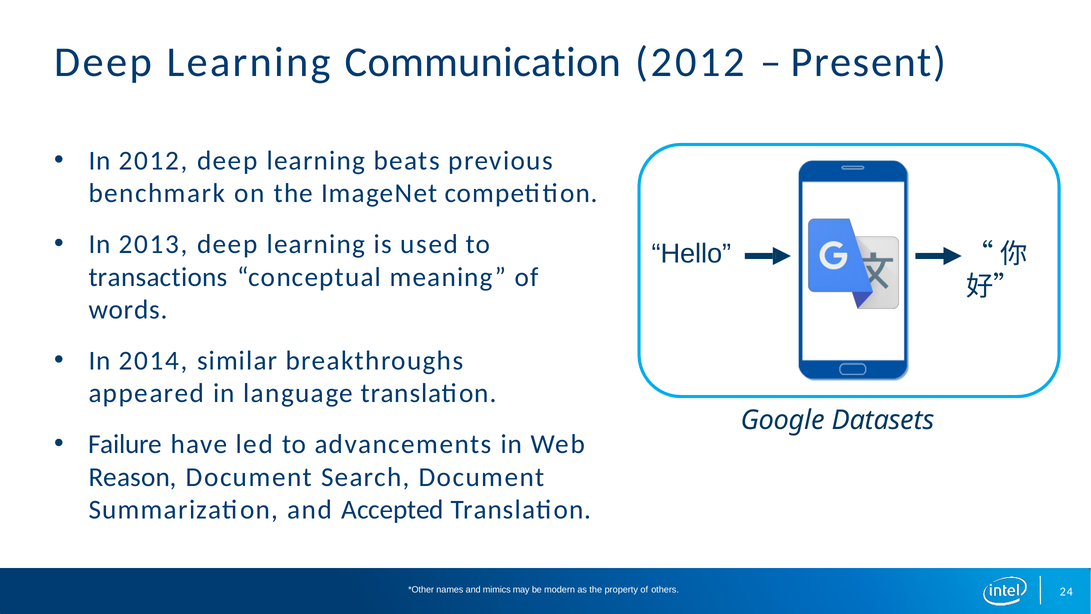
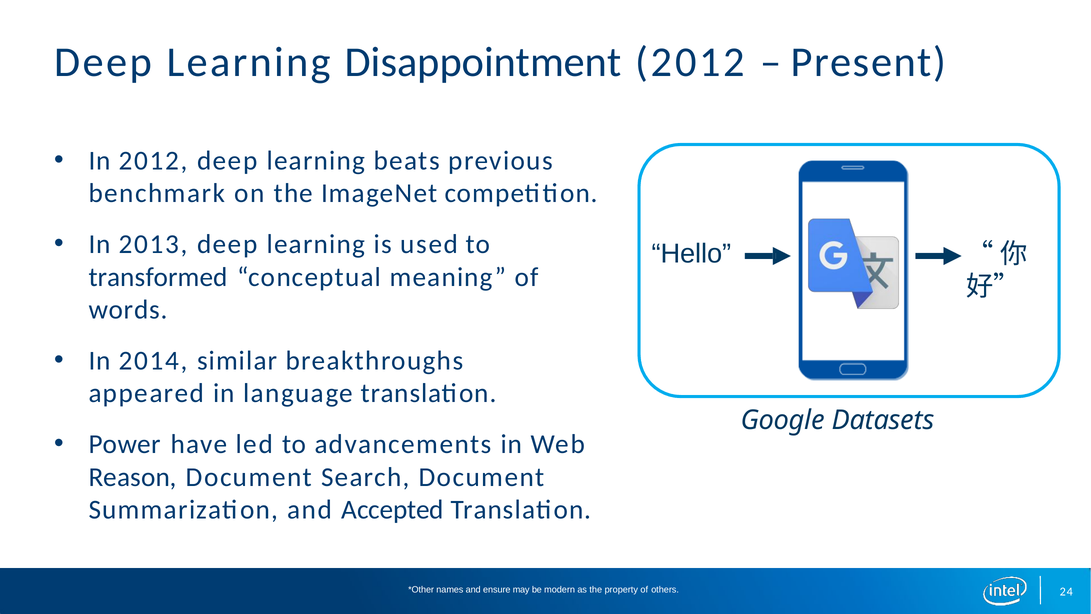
Communication: Communication -> Disappointment
transactions: transactions -> transformed
Failure: Failure -> Power
mimics: mimics -> ensure
